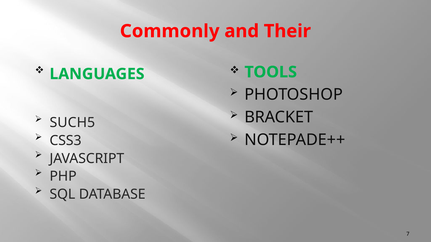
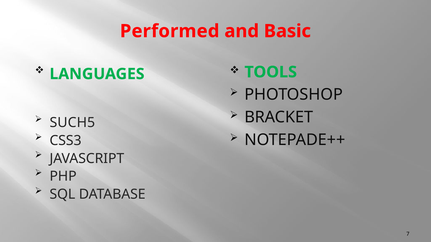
Commonly: Commonly -> Performed
Their: Their -> Basic
